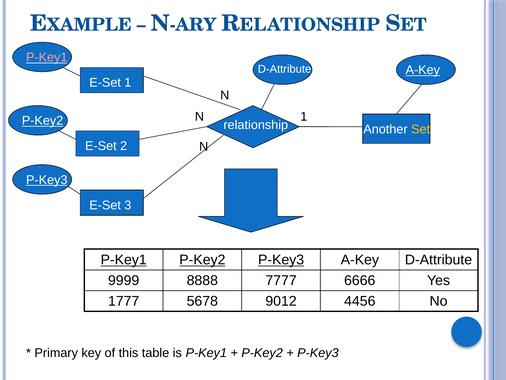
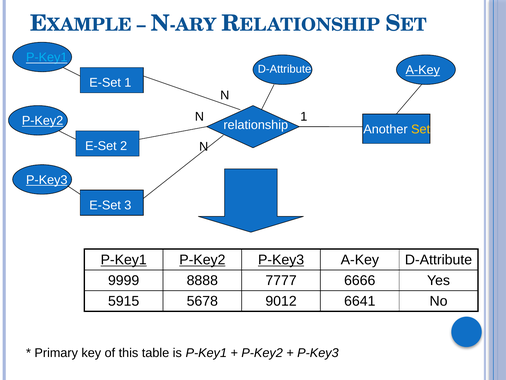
P-Key1 at (47, 57) colour: pink -> light blue
1777: 1777 -> 5915
4456: 4456 -> 6641
